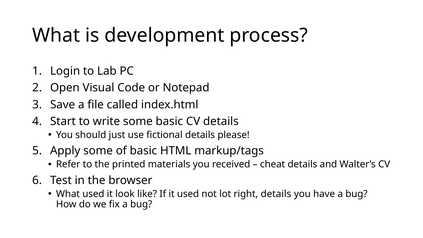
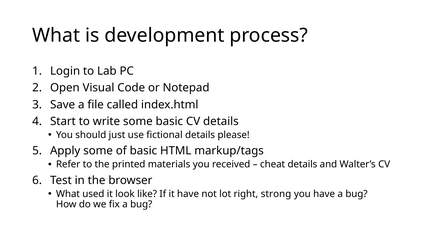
it used: used -> have
right details: details -> strong
